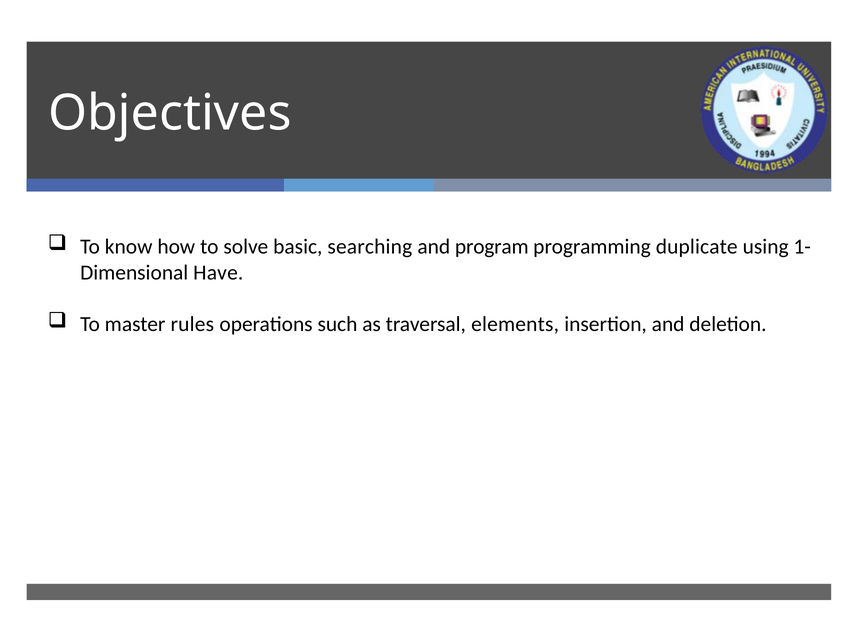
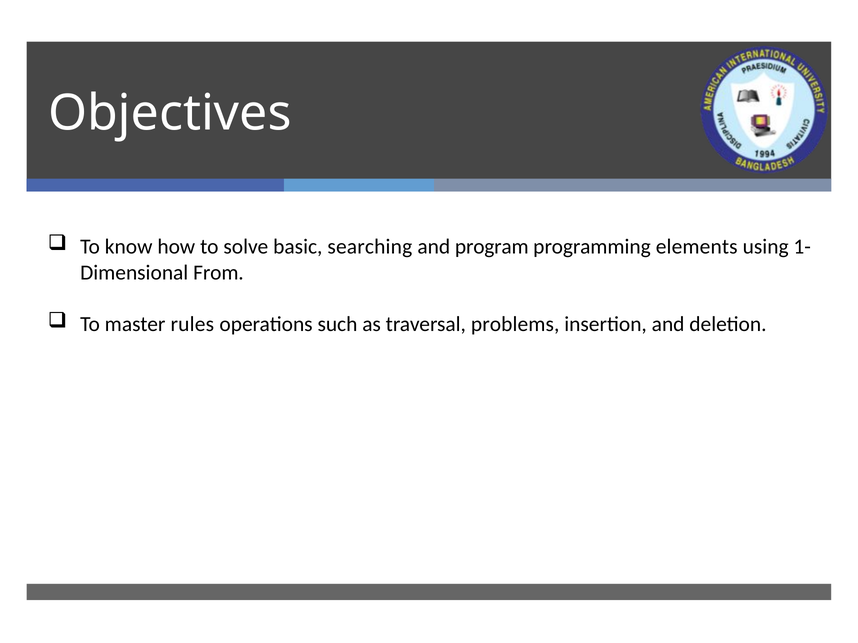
duplicate: duplicate -> elements
Have: Have -> From
elements: elements -> problems
